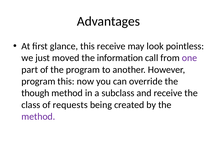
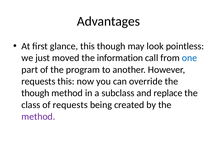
this receive: receive -> though
one colour: purple -> blue
program at (38, 81): program -> requests
and receive: receive -> replace
